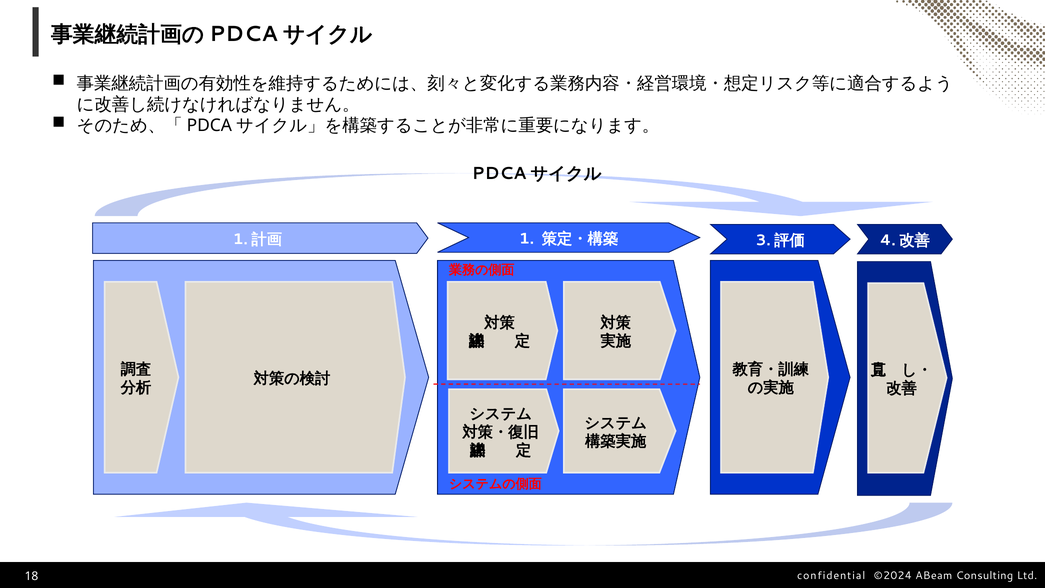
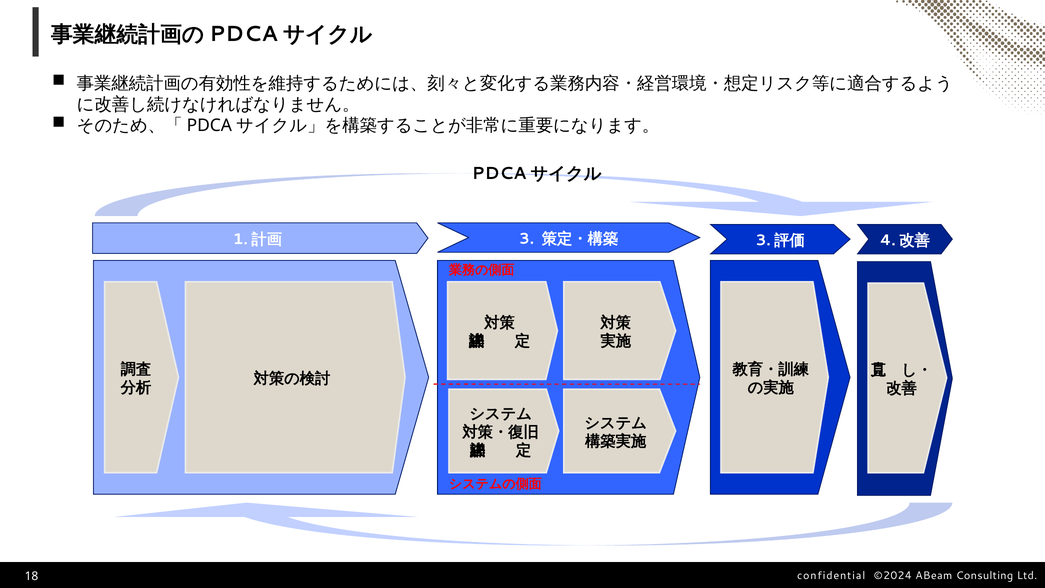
1: 1 -> 3
